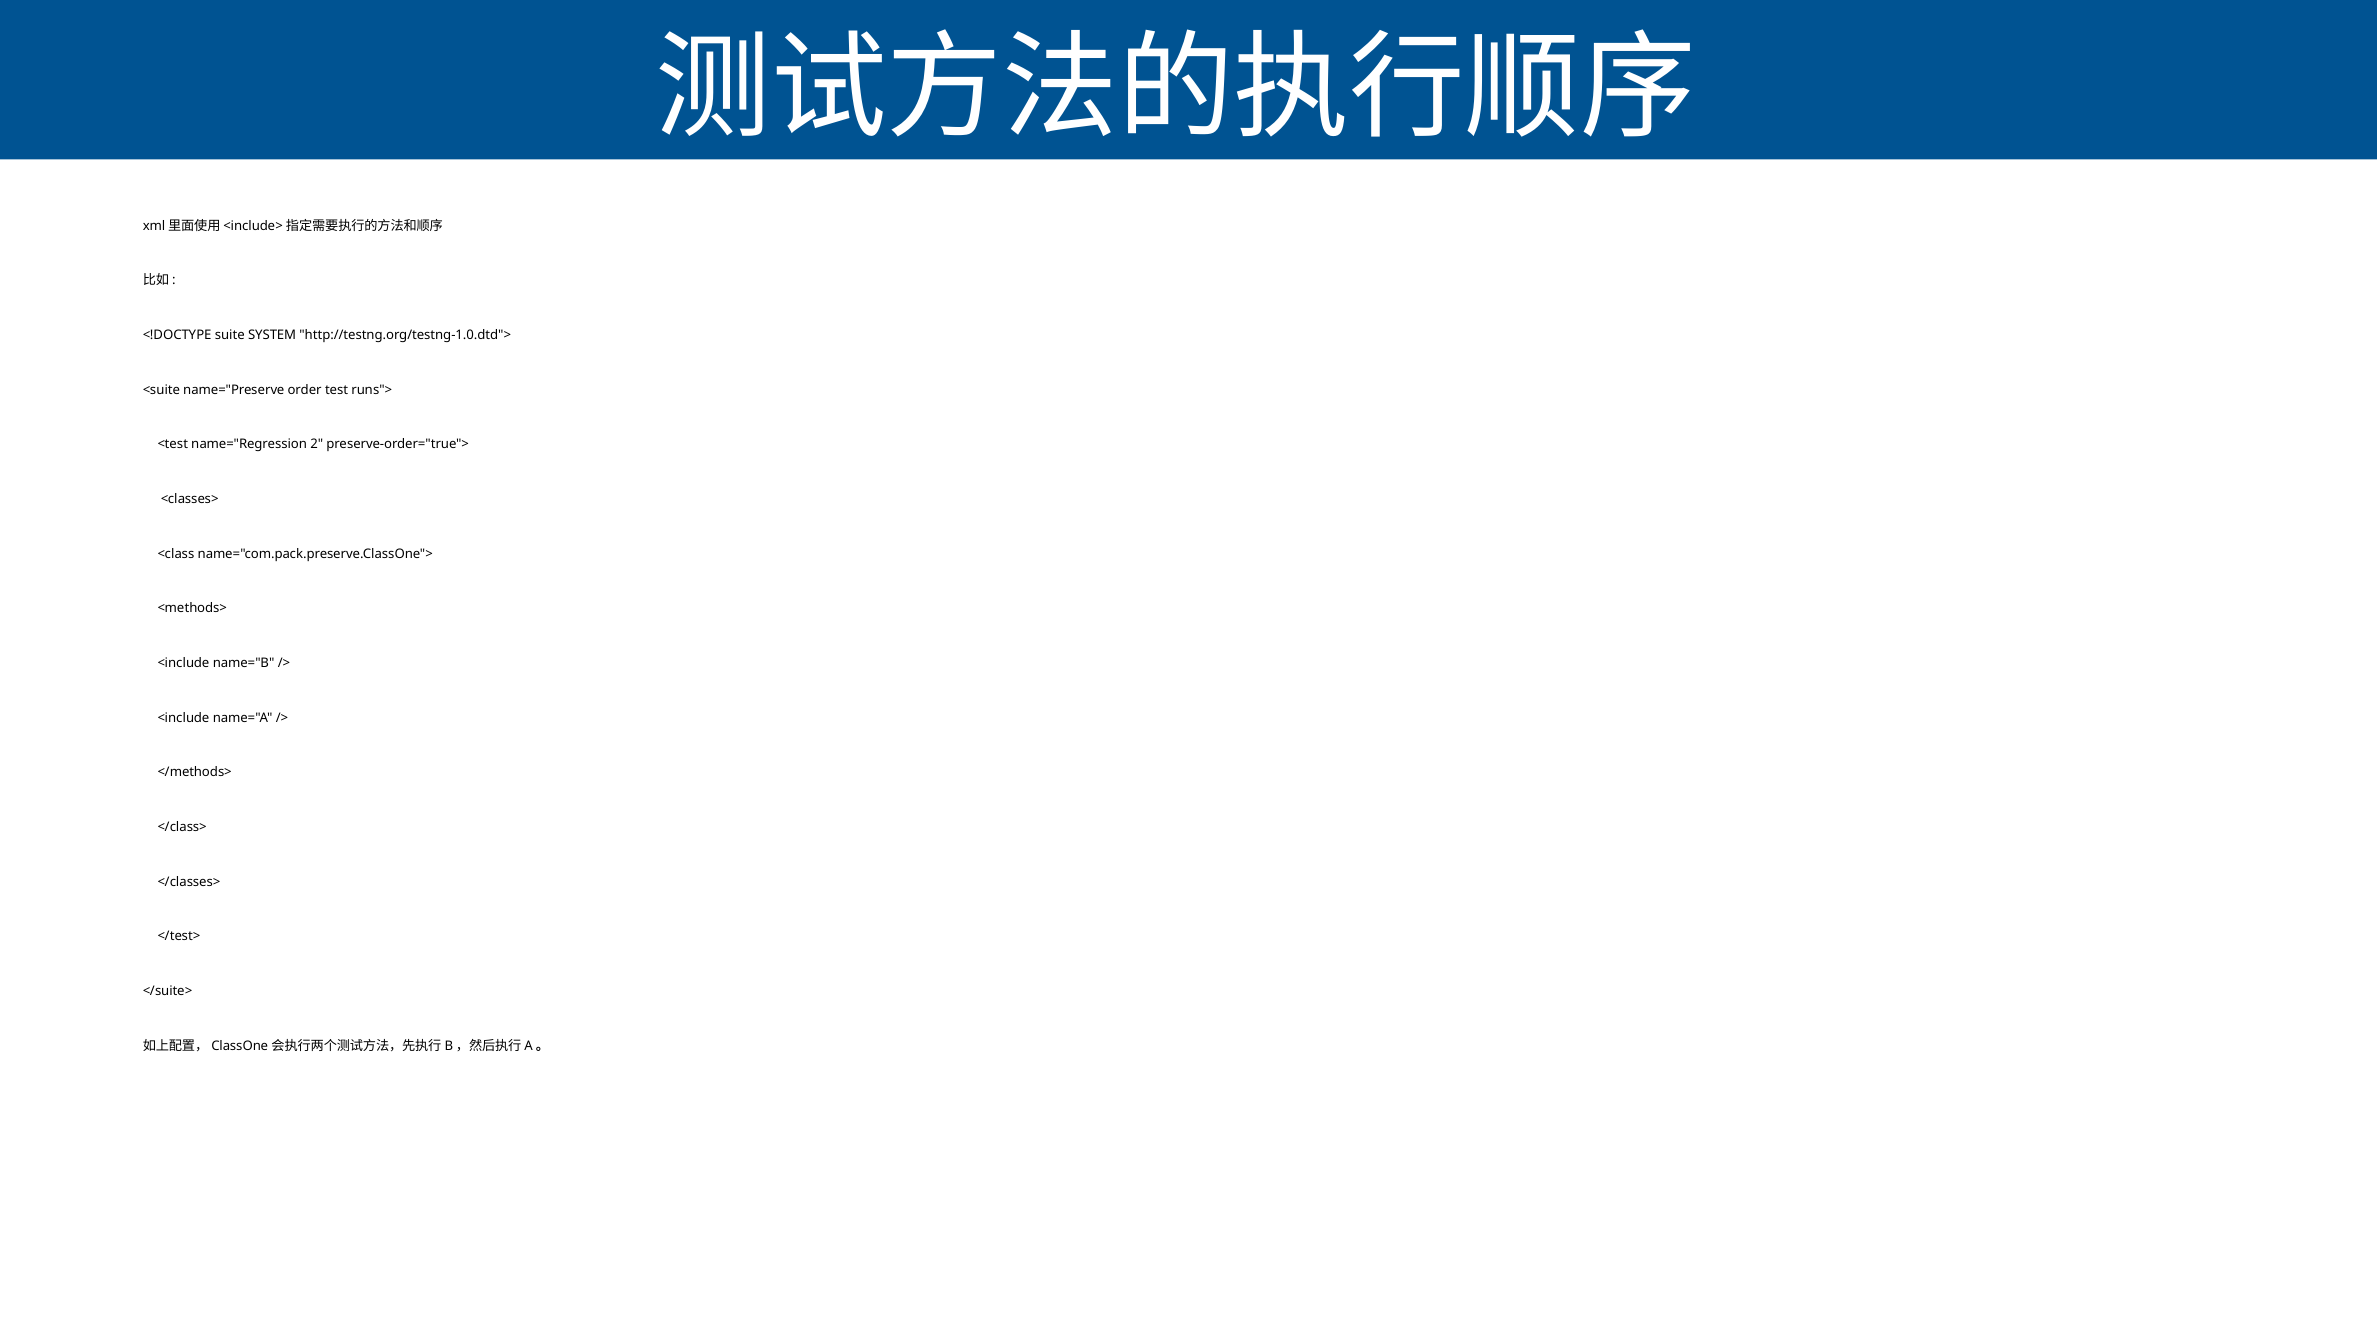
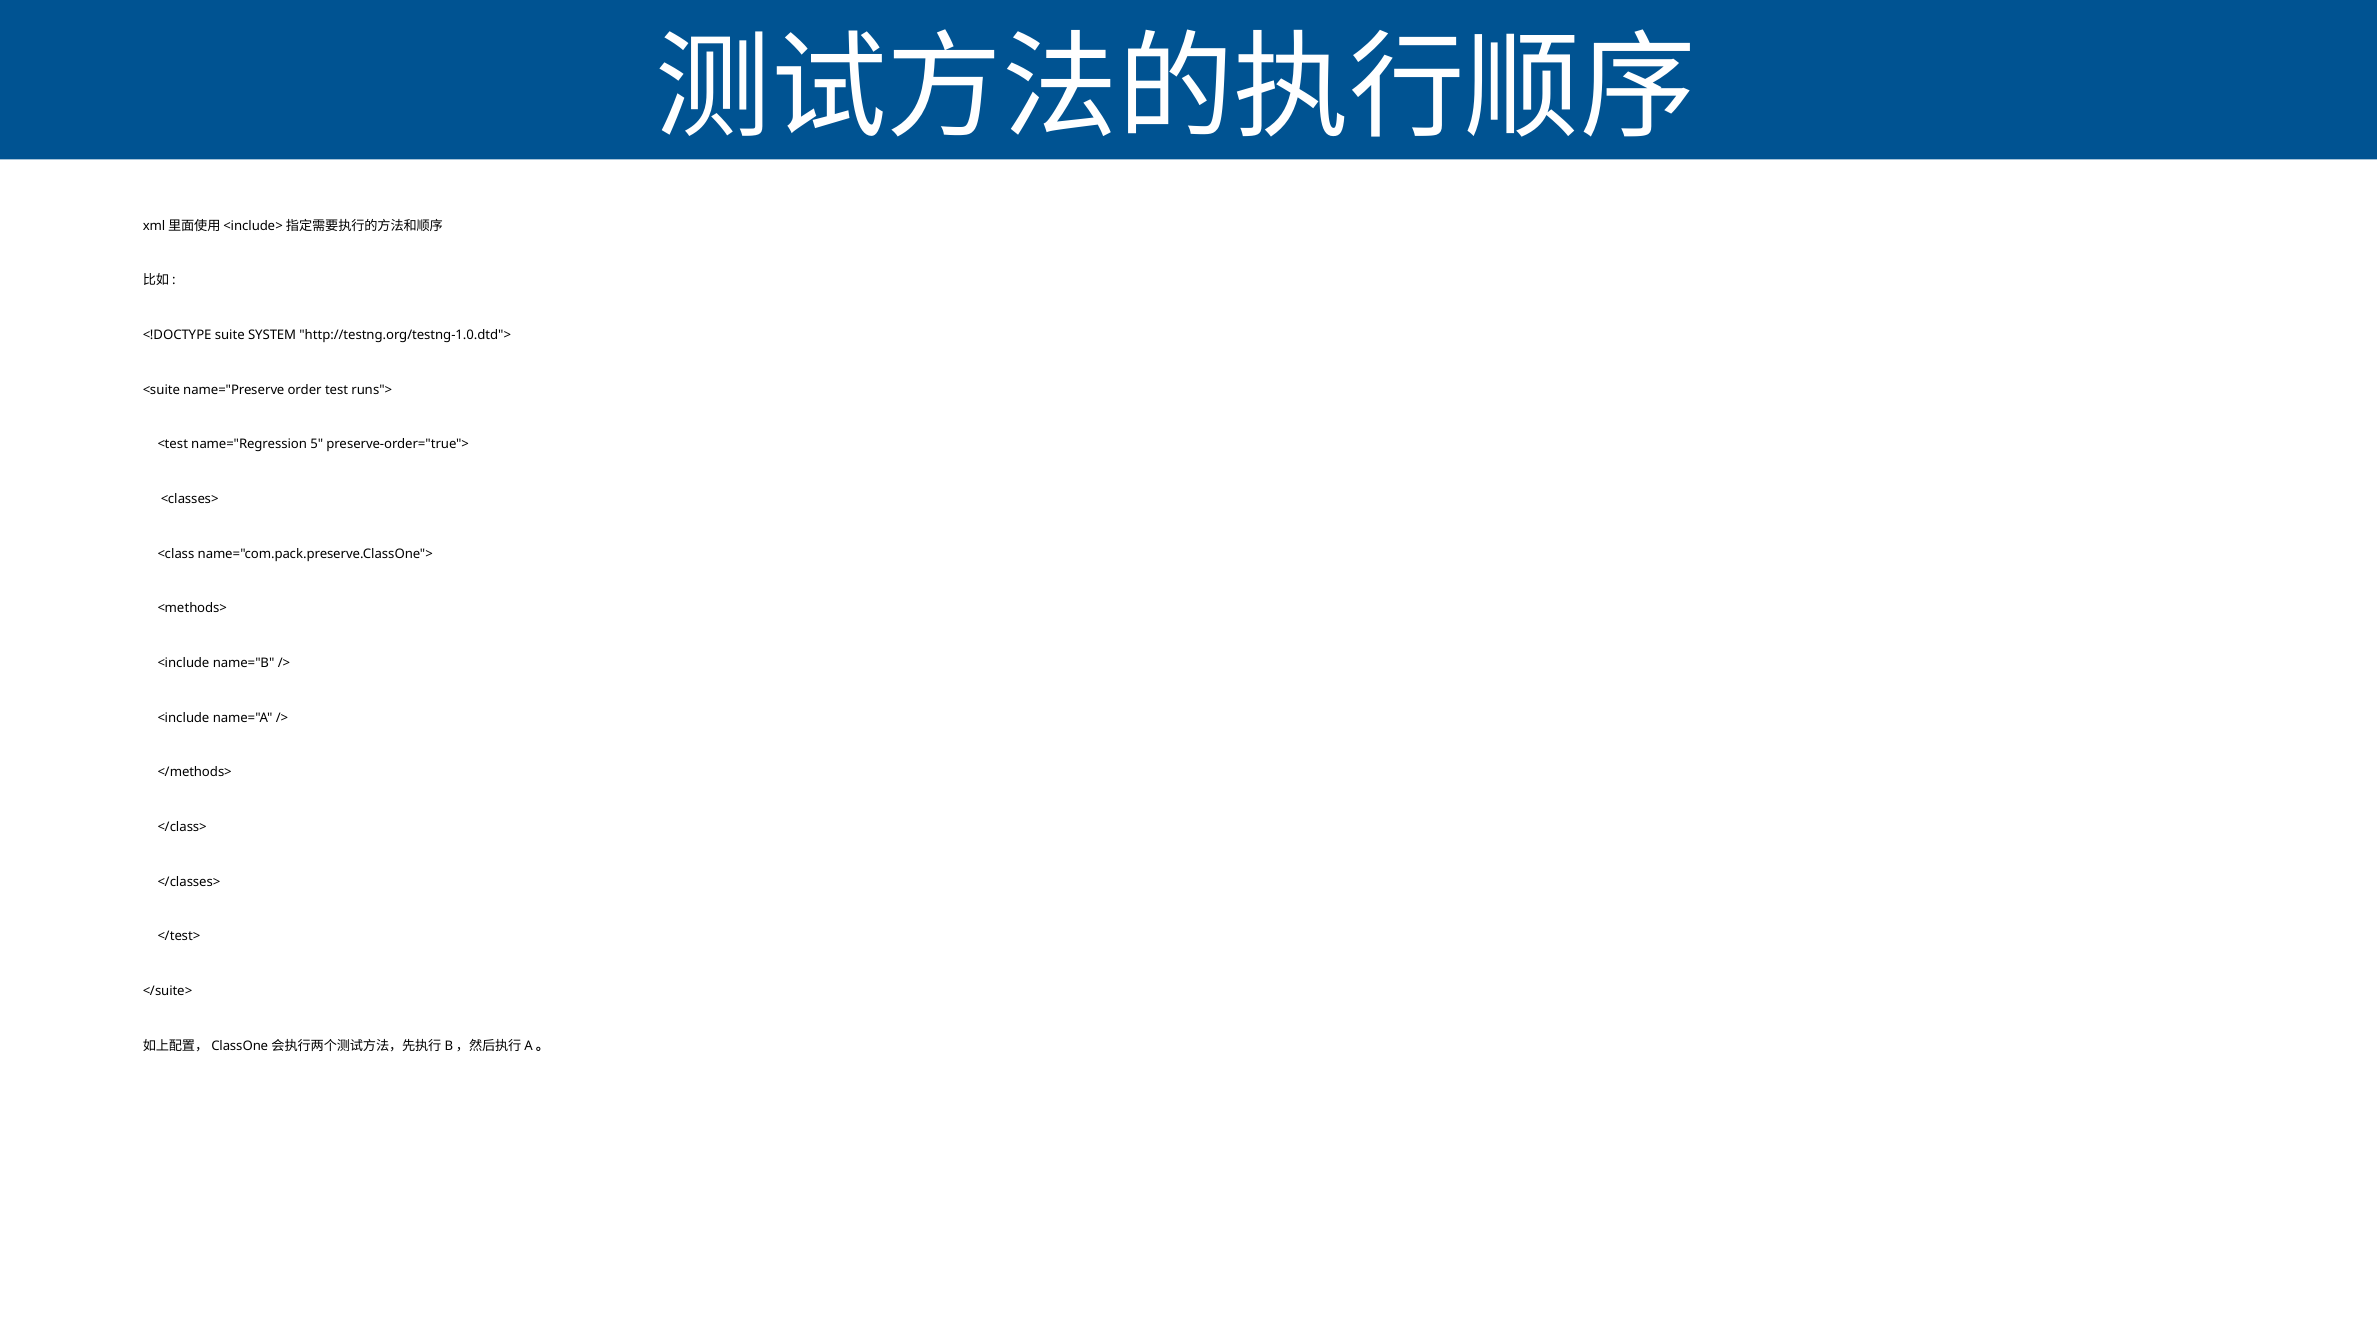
2: 2 -> 5
